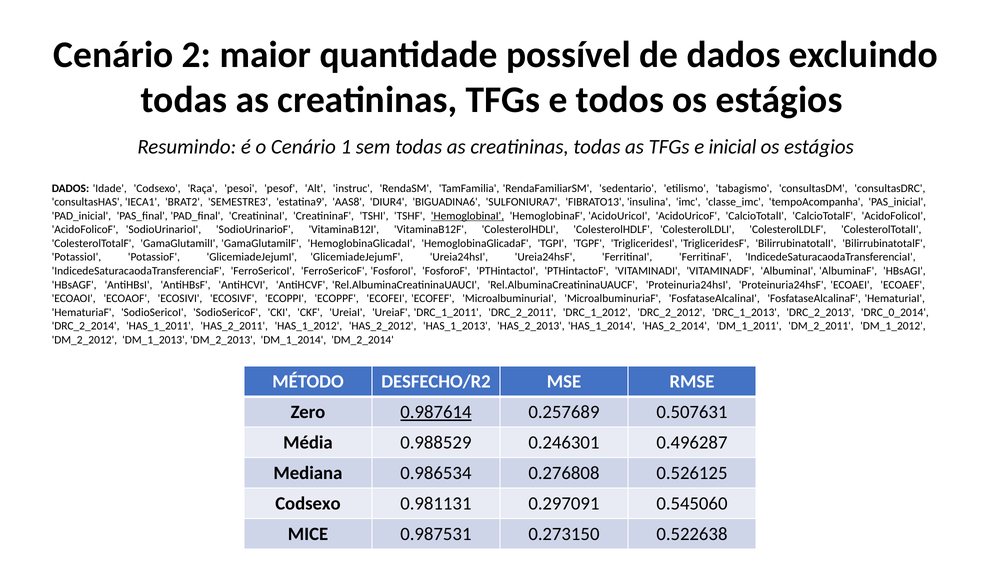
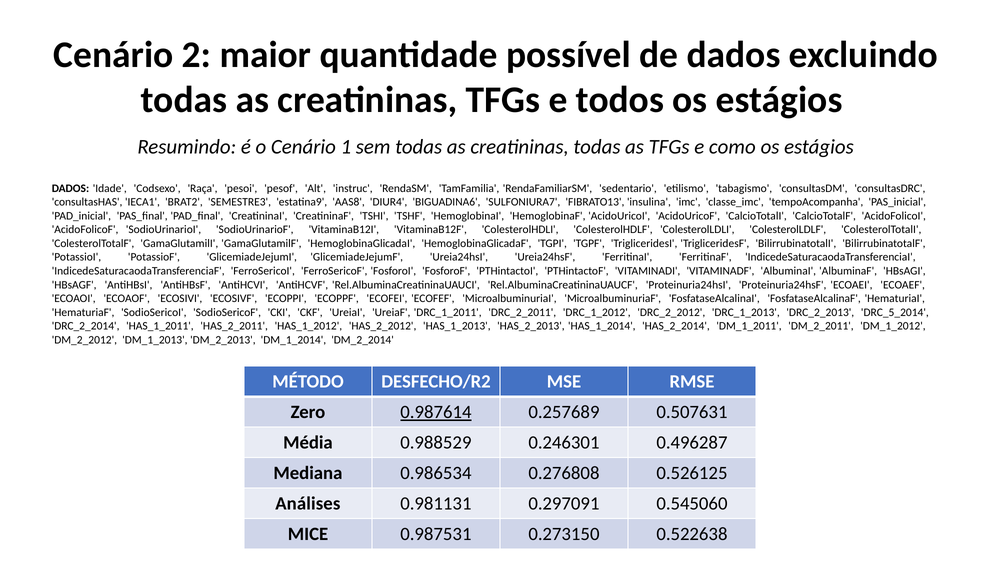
inicial: inicial -> como
HemoglobinaI underline: present -> none
DRC_0_2014: DRC_0_2014 -> DRC_5_2014
Codsexo at (308, 503): Codsexo -> Análises
